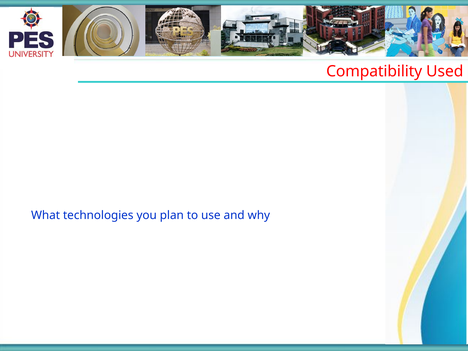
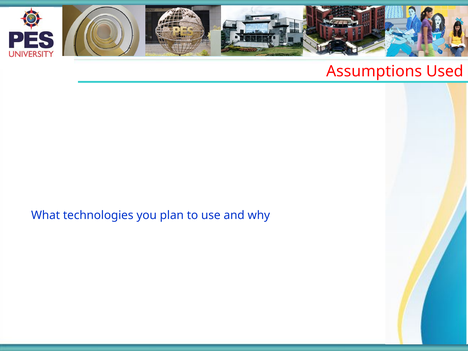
Compatibility: Compatibility -> Assumptions
